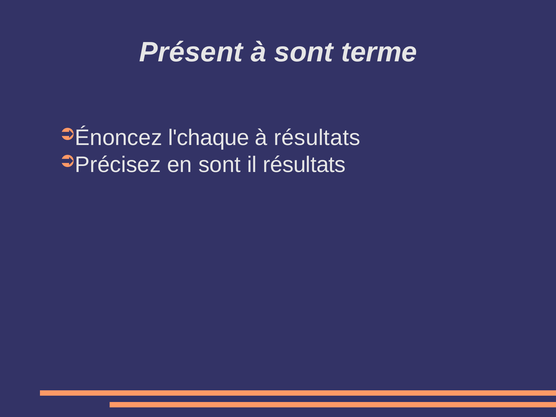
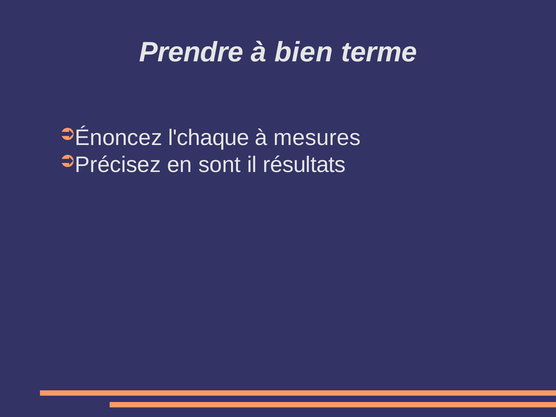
Présent: Présent -> Prendre
à sont: sont -> bien
à résultats: résultats -> mesures
